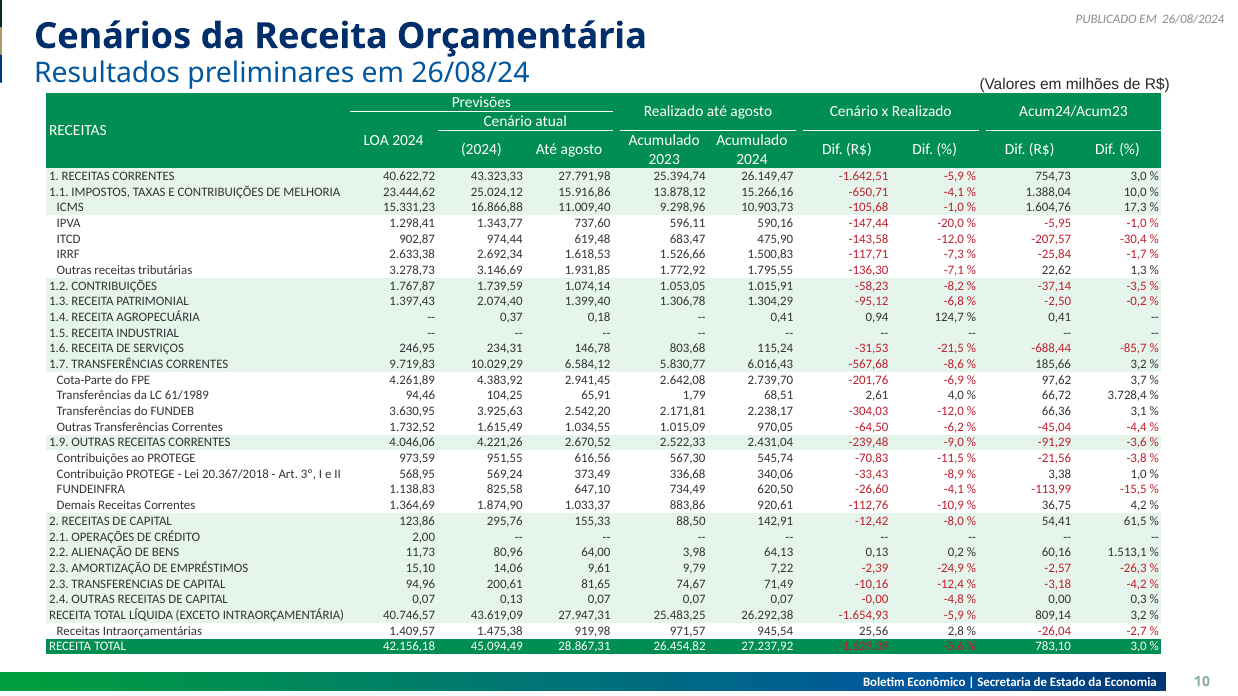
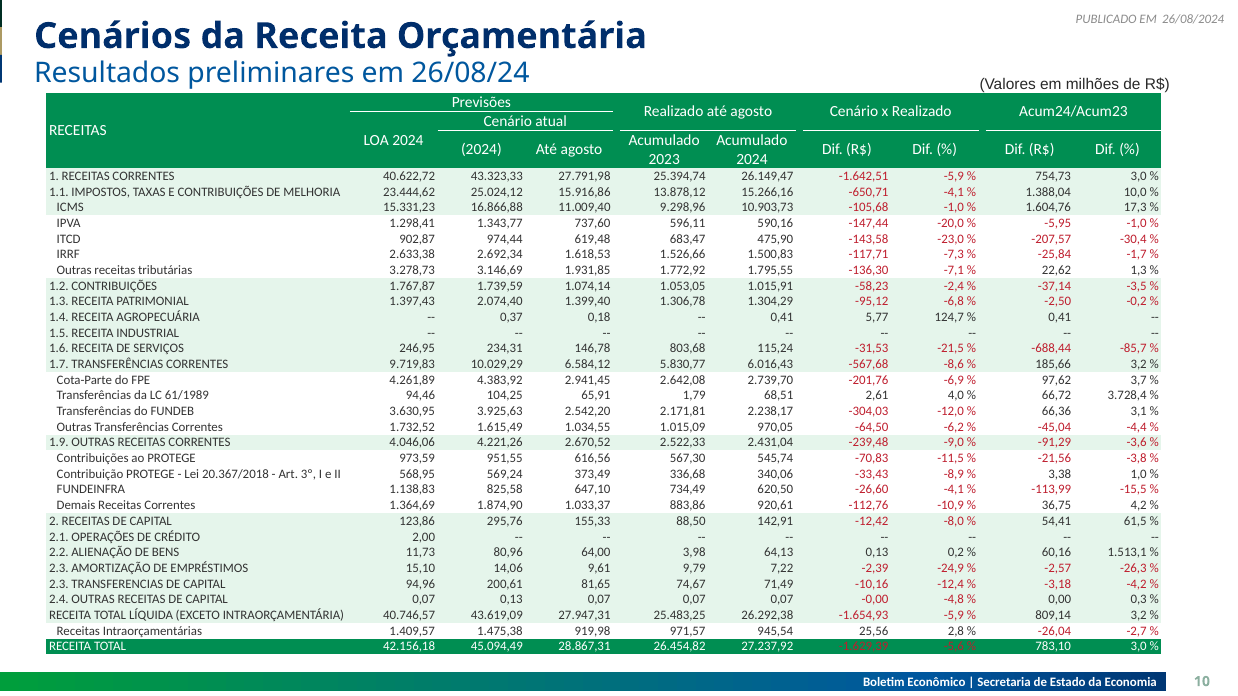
-143,58 -12,0: -12,0 -> -23,0
-8,2: -8,2 -> -2,4
0,94: 0,94 -> 5,77
